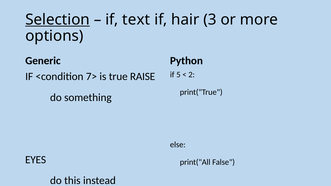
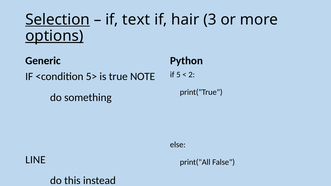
options underline: none -> present
7>: 7> -> 5>
RAISE: RAISE -> NOTE
EYES: EYES -> LINE
